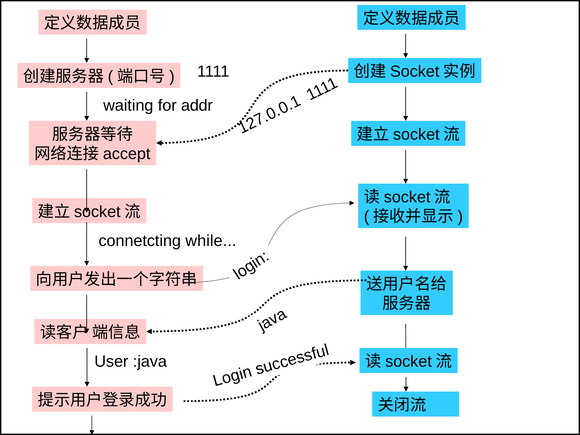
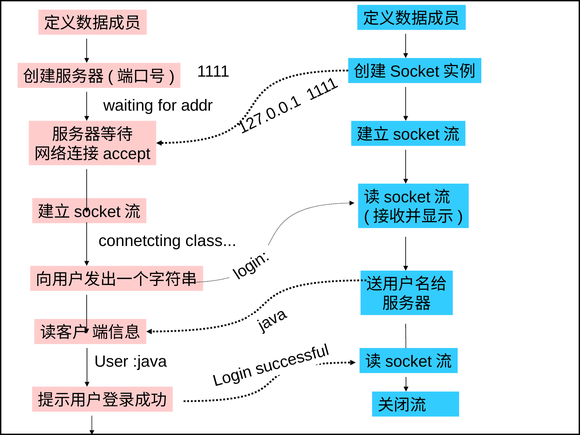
while: while -> class
